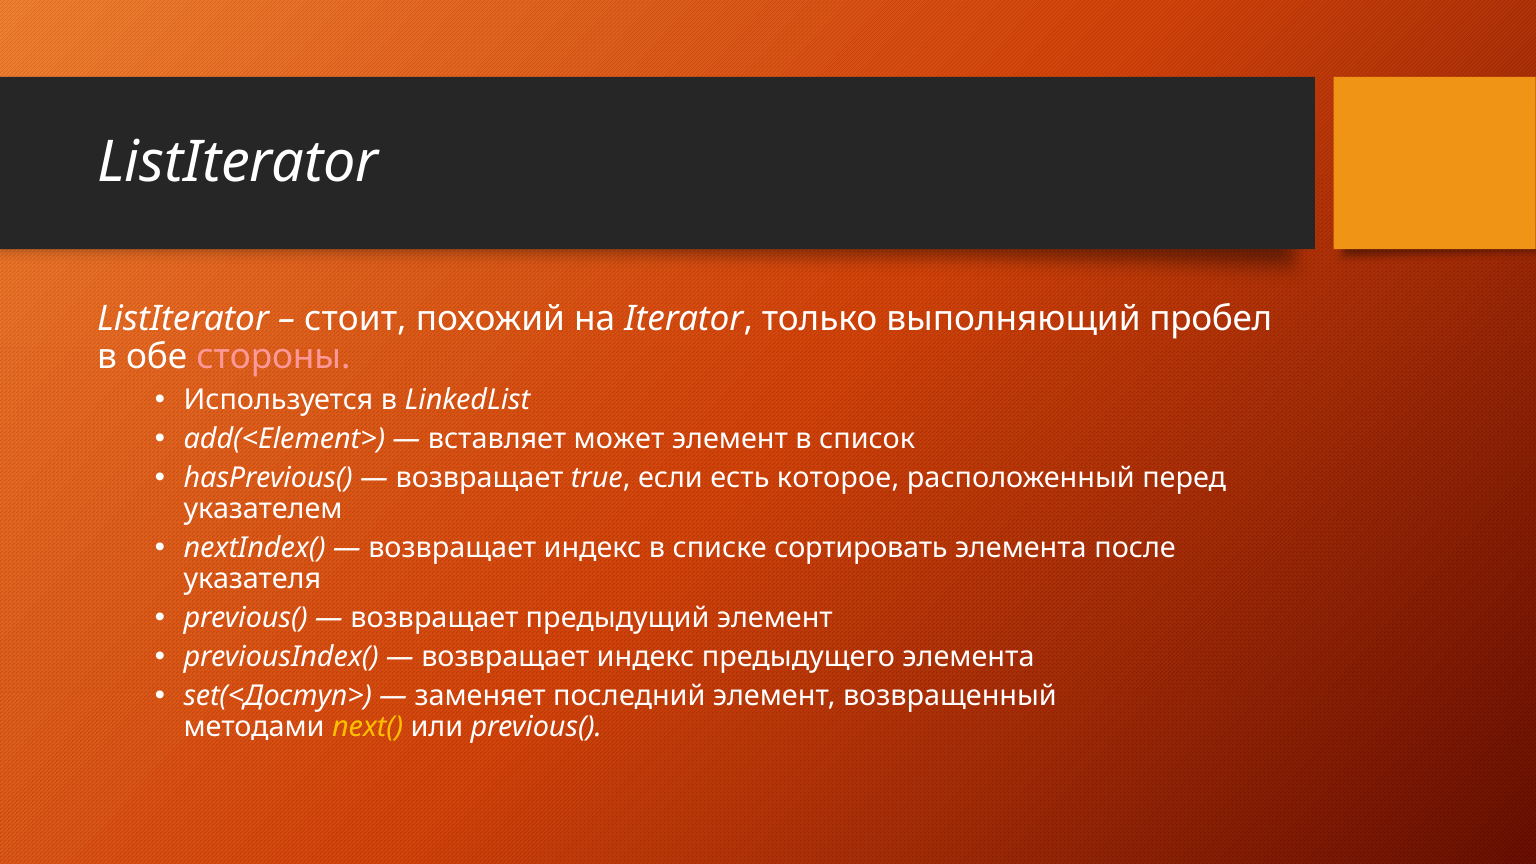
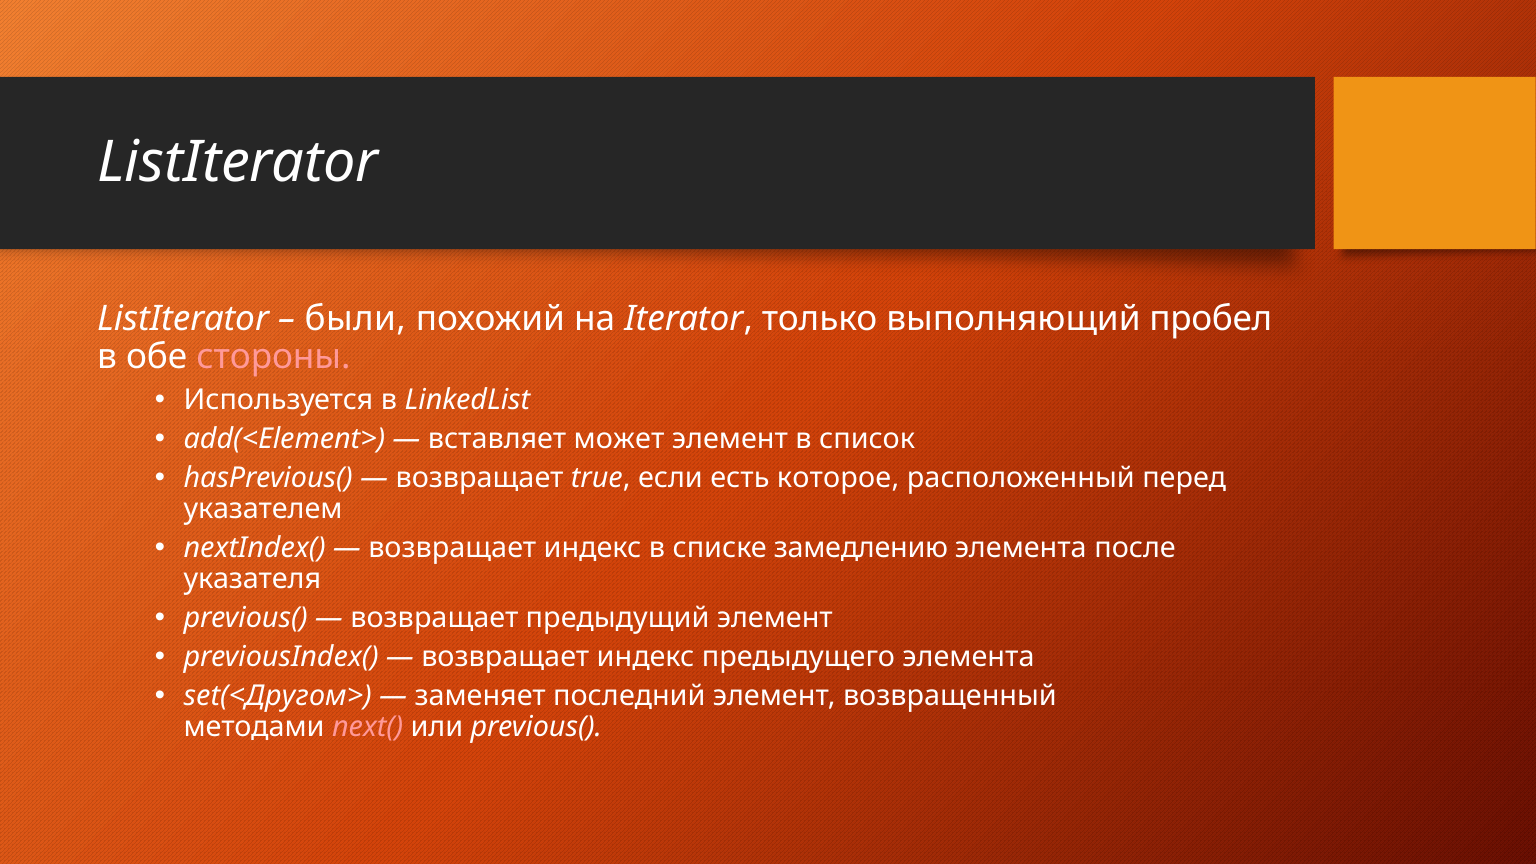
стоит: стоит -> были
сортировать: сортировать -> замедлению
set(<Доступ>: set(<Доступ> -> set(<Другом>
next( colour: yellow -> pink
